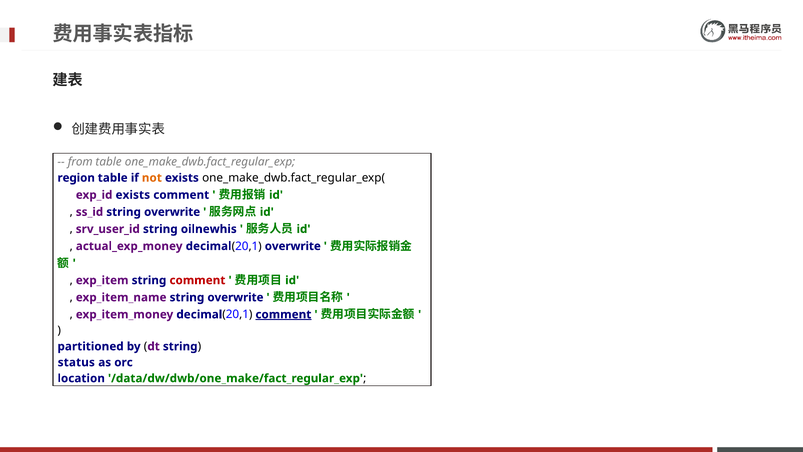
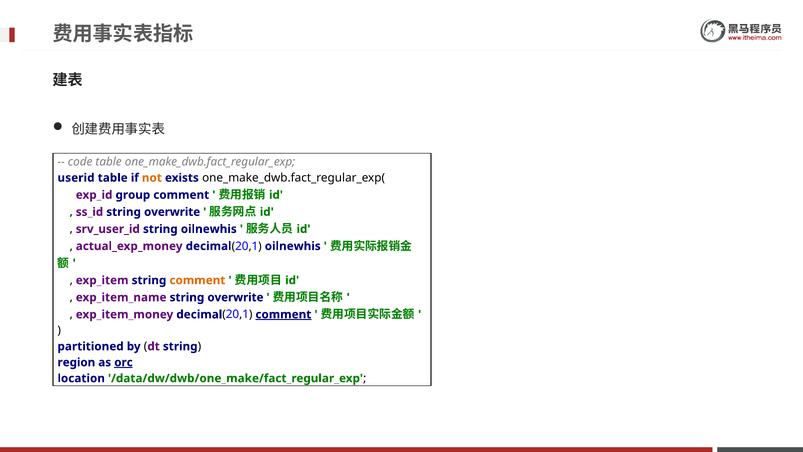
from: from -> code
region: region -> userid
exists at (133, 195): exists -> group
decimal(20,1 overwrite: overwrite -> oilnewhis
comment at (197, 280) colour: red -> orange
status: status -> region
orc underline: none -> present
